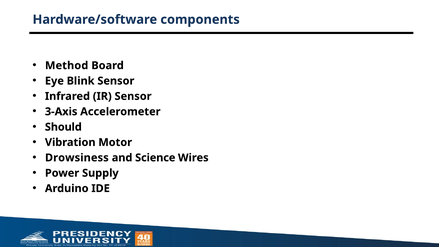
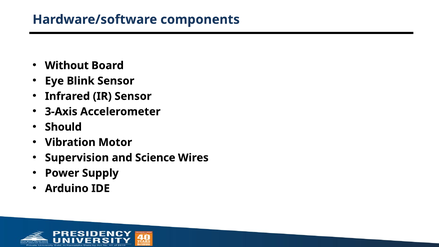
Method: Method -> Without
Drowsiness: Drowsiness -> Supervision
